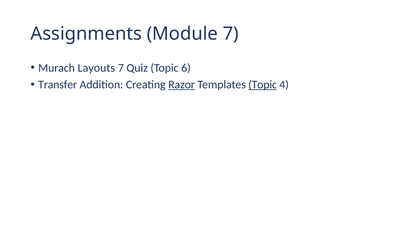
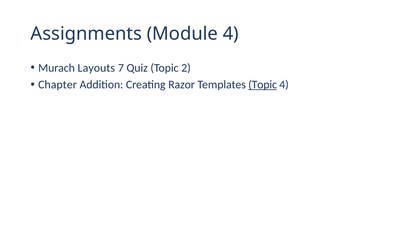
Module 7: 7 -> 4
6: 6 -> 2
Transfer: Transfer -> Chapter
Razor underline: present -> none
